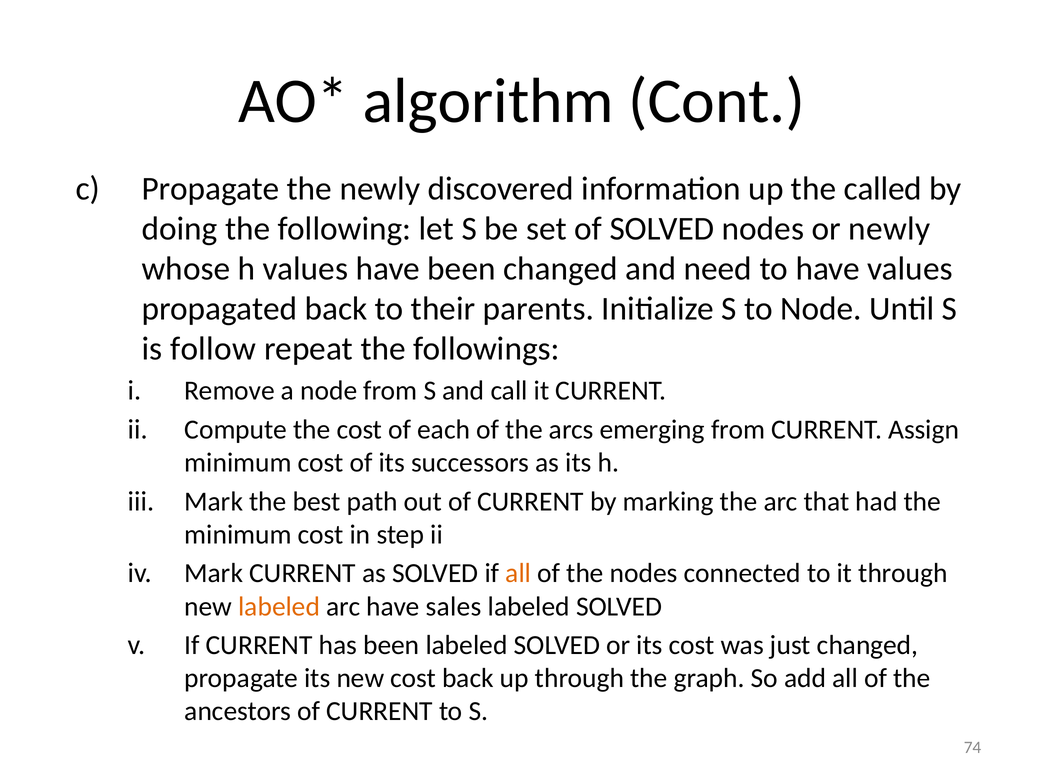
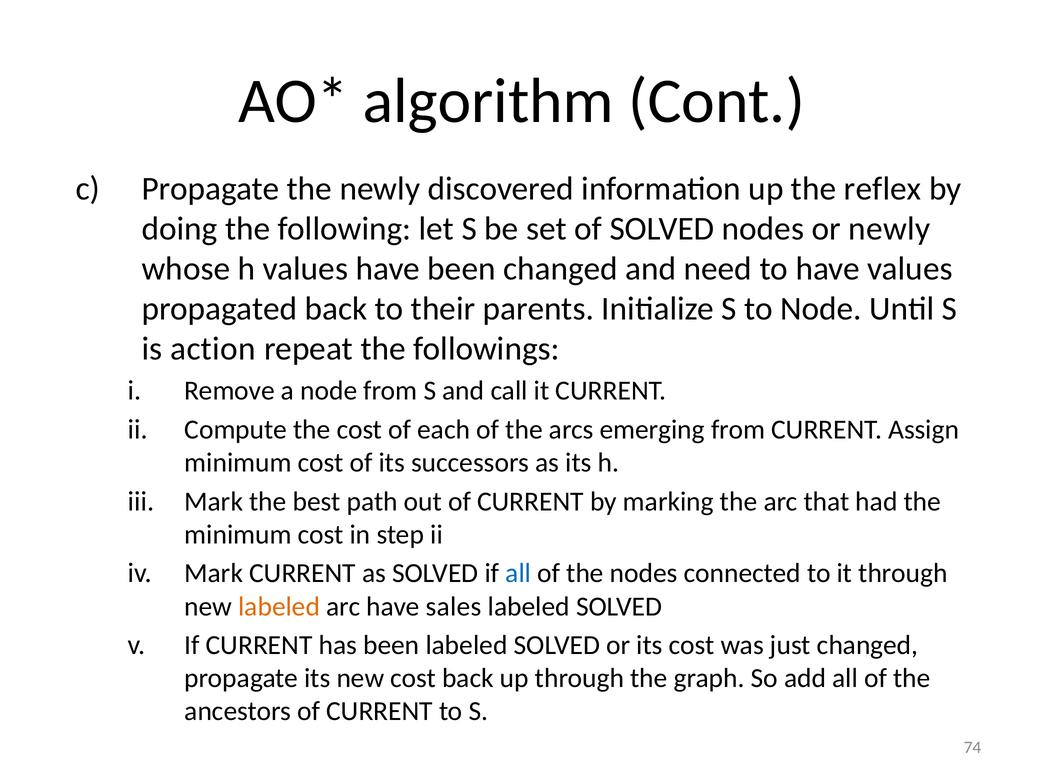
called: called -> reflex
follow: follow -> action
all at (518, 573) colour: orange -> blue
